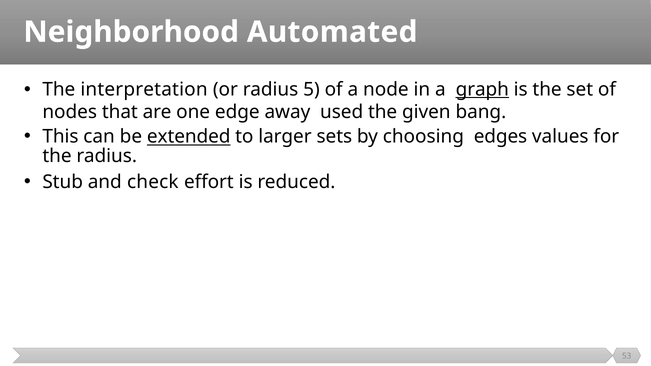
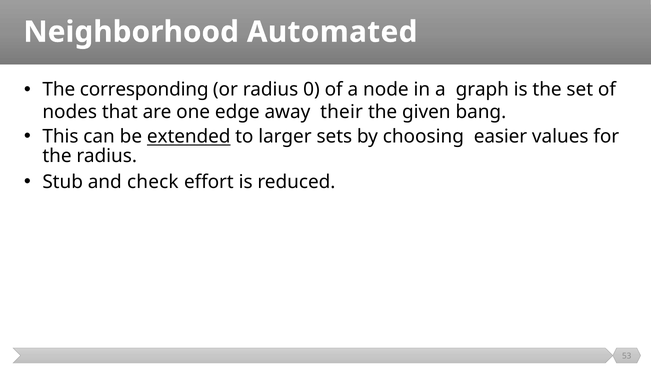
interpretation: interpretation -> corresponding
5: 5 -> 0
graph underline: present -> none
used: used -> their
edges: edges -> easier
